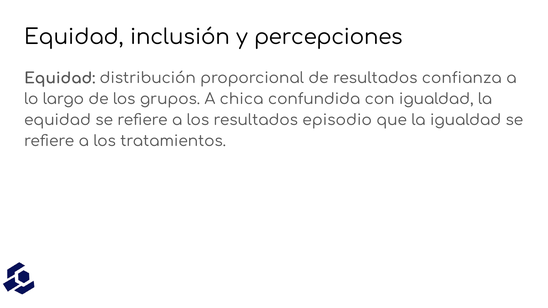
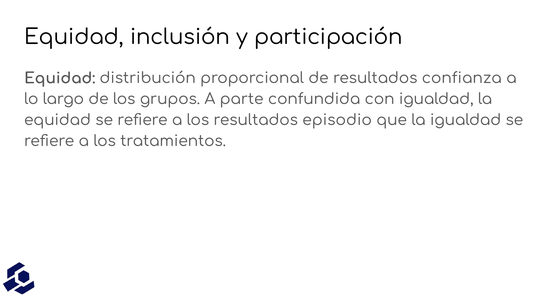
percepciones: percepciones -> participación
chica: chica -> parte
